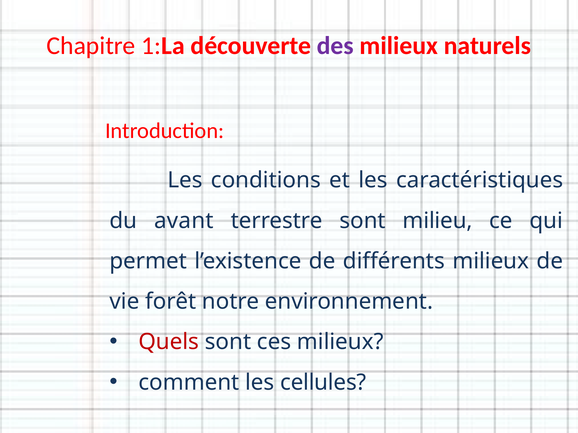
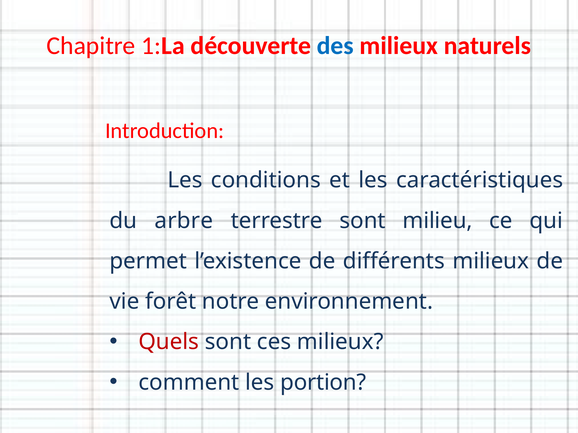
des colour: purple -> blue
avant: avant -> arbre
cellules: cellules -> portion
